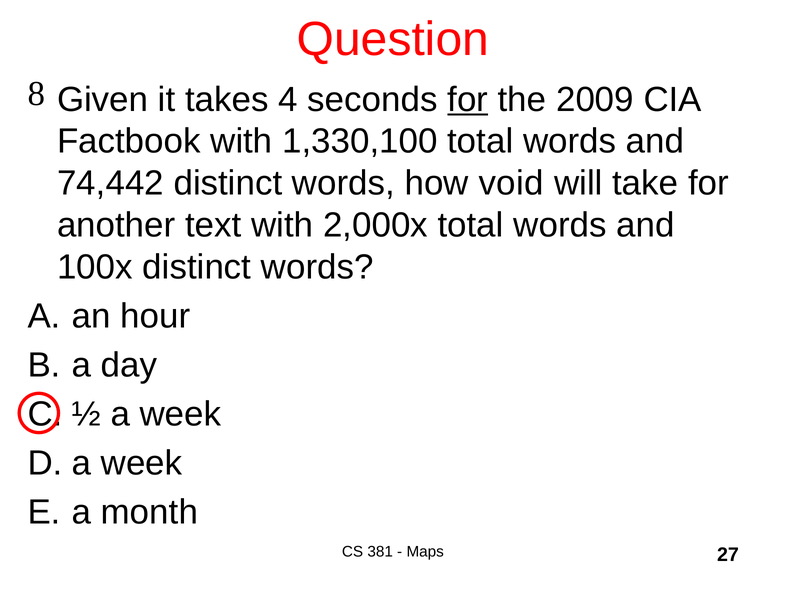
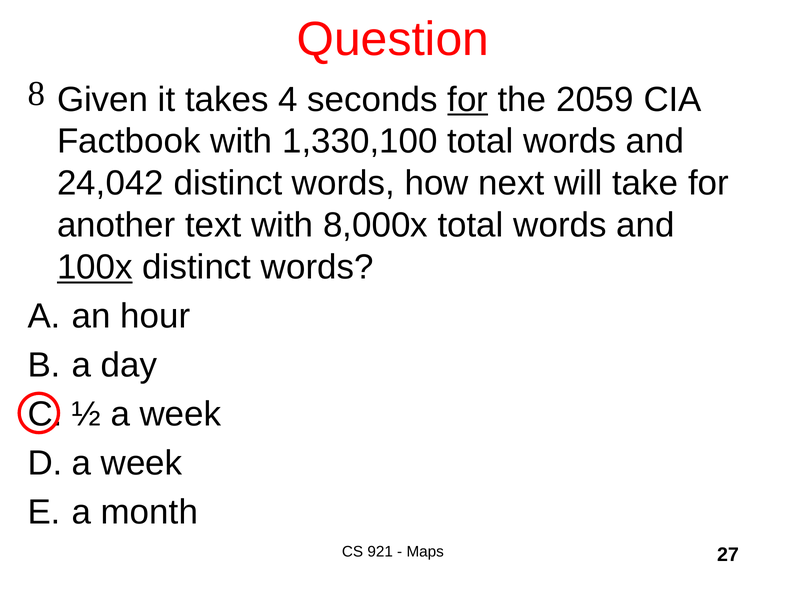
2009: 2009 -> 2059
74,442: 74,442 -> 24,042
void: void -> next
2,000x: 2,000x -> 8,000x
100x underline: none -> present
381: 381 -> 921
